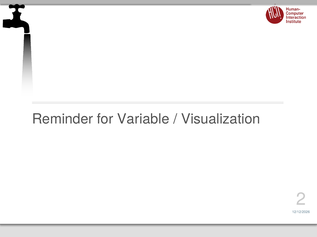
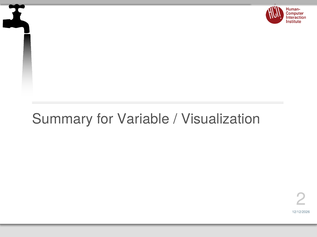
Reminder: Reminder -> Summary
